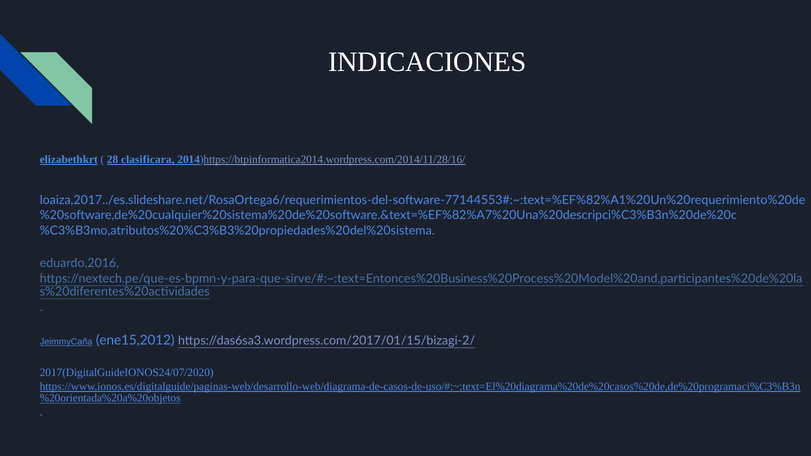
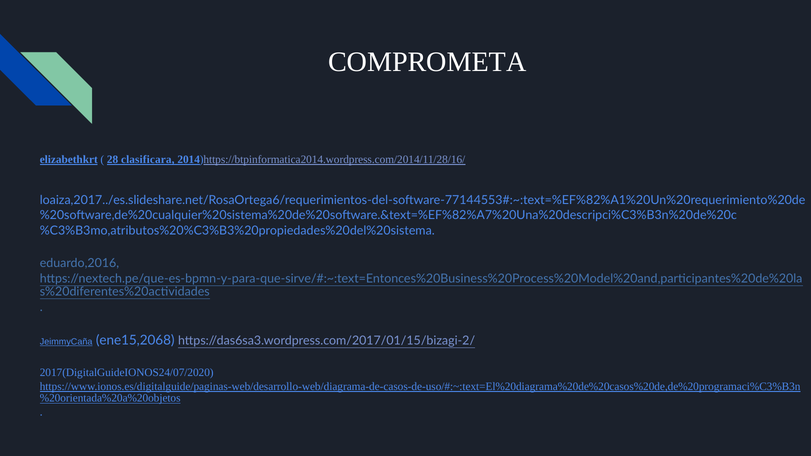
INDICACIONES: INDICACIONES -> COMPROMETA
ene15,2012: ene15,2012 -> ene15,2068
